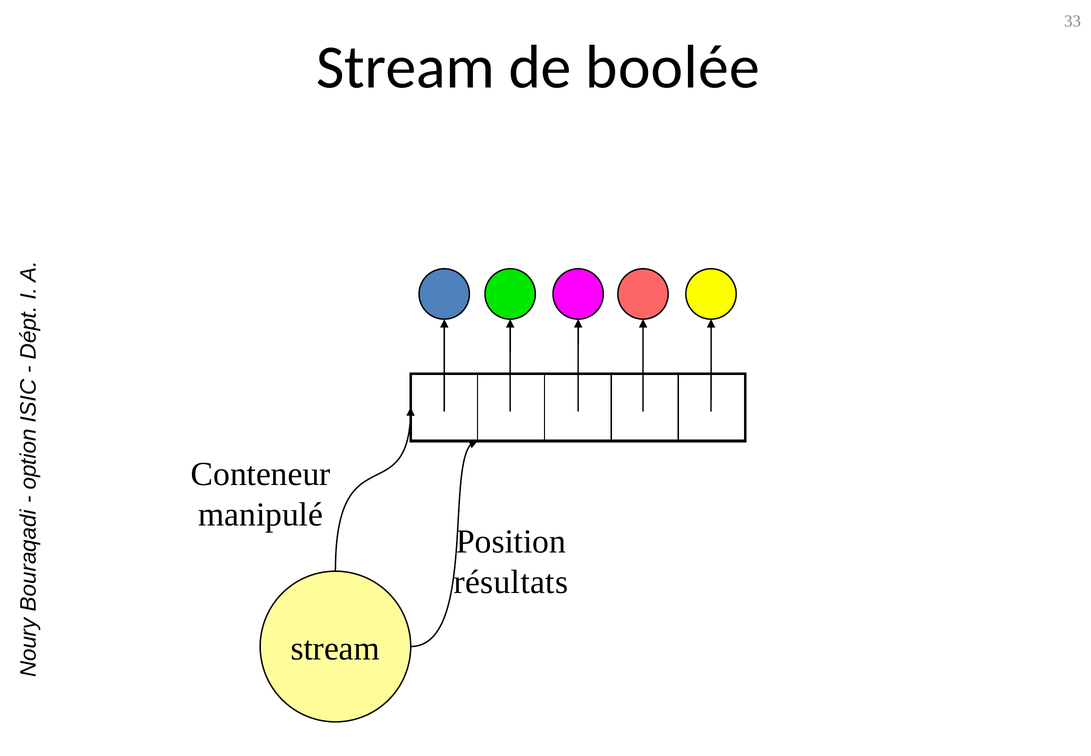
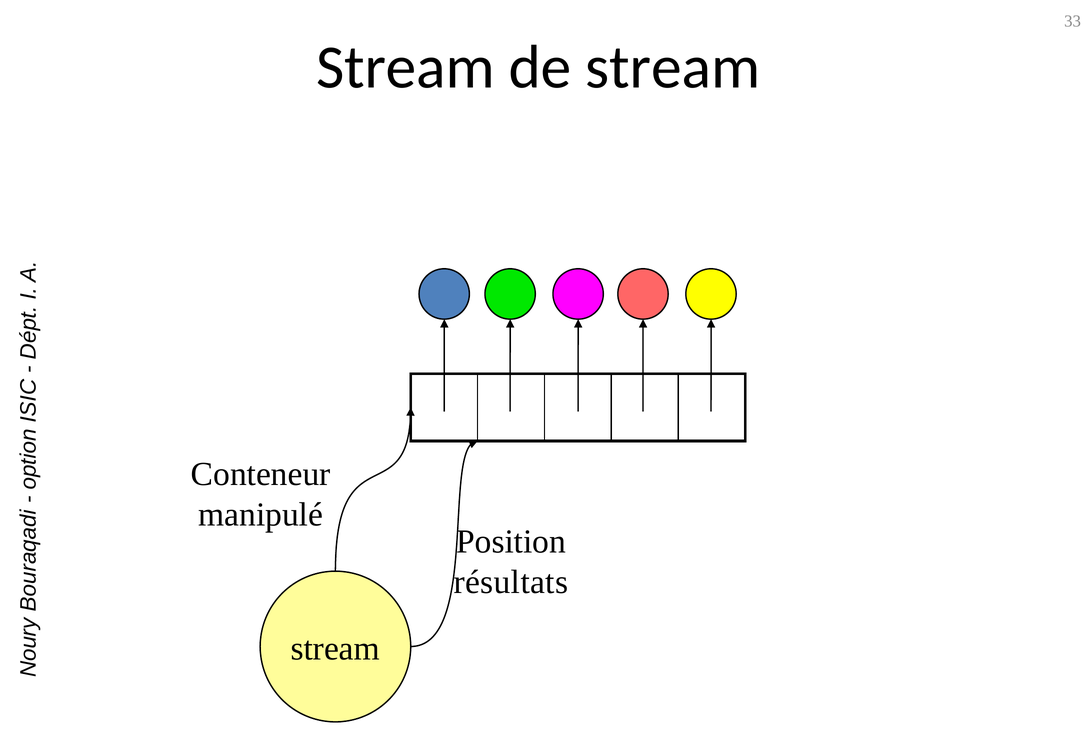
de boolée: boolée -> stream
